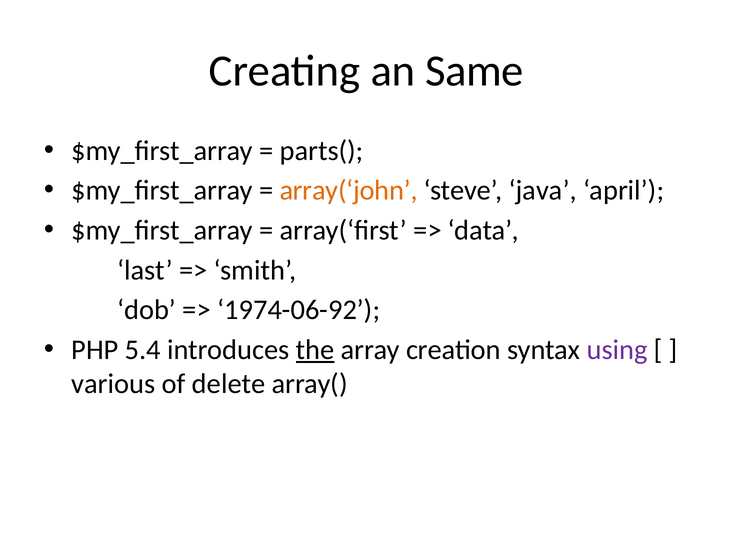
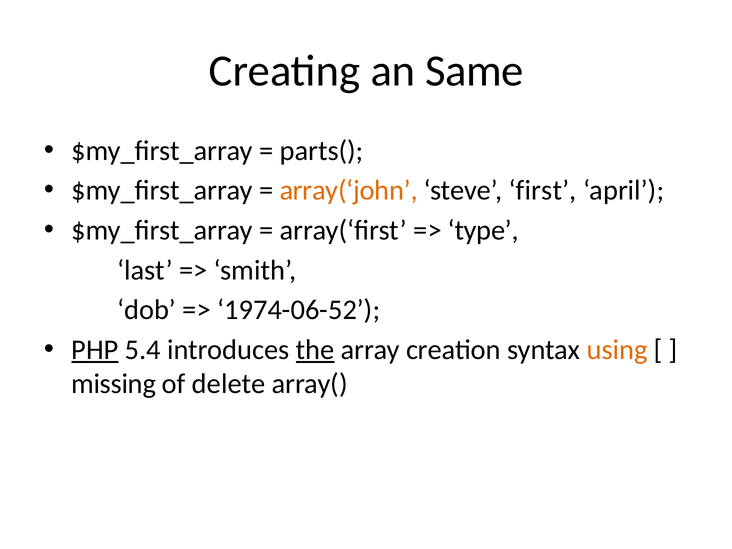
java: java -> first
data: data -> type
1974-06-92: 1974-06-92 -> 1974-06-52
PHP underline: none -> present
using colour: purple -> orange
various: various -> missing
